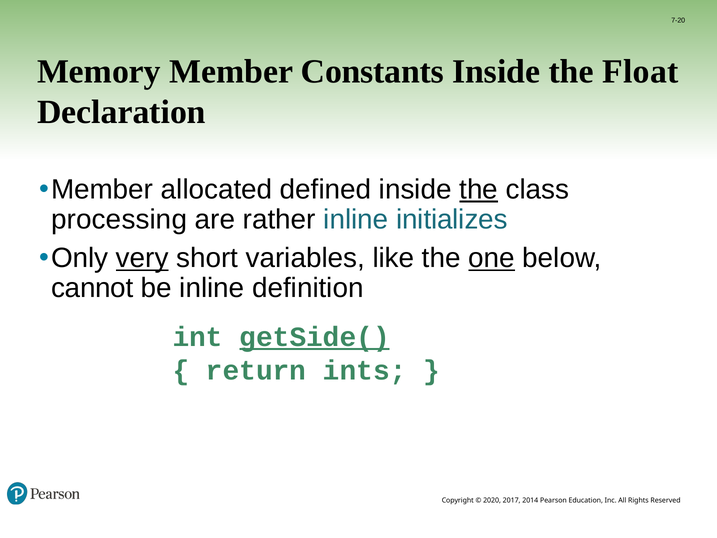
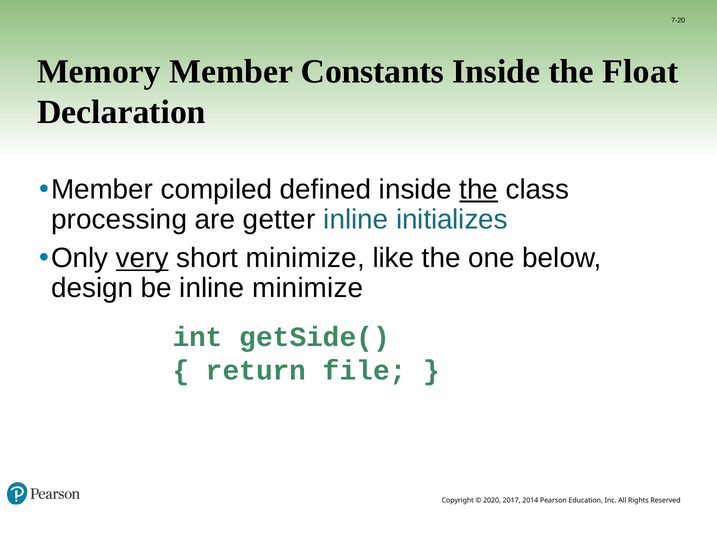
allocated: allocated -> compiled
rather: rather -> getter
short variables: variables -> minimize
one underline: present -> none
cannot: cannot -> design
inline definition: definition -> minimize
getSide( underline: present -> none
ints: ints -> file
